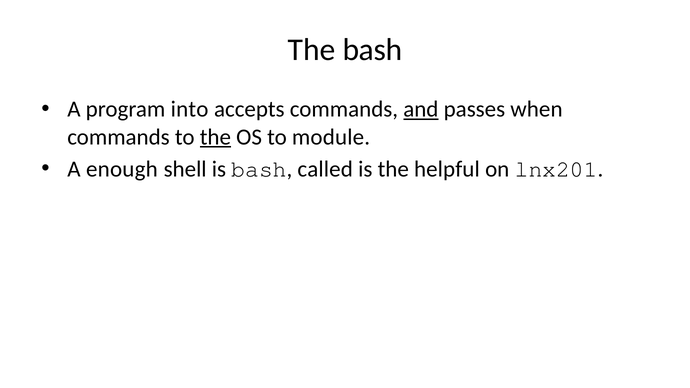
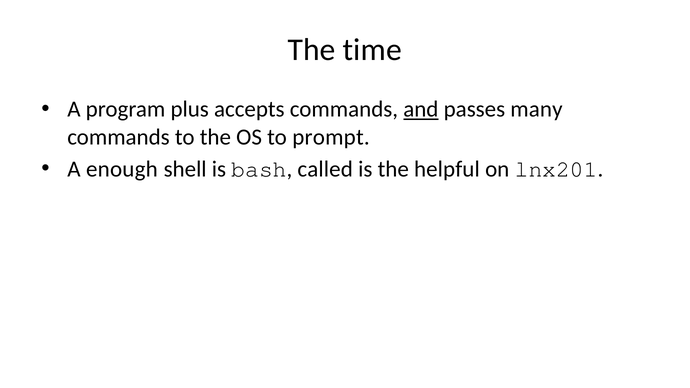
The bash: bash -> time
into: into -> plus
when: when -> many
the at (215, 137) underline: present -> none
module: module -> prompt
